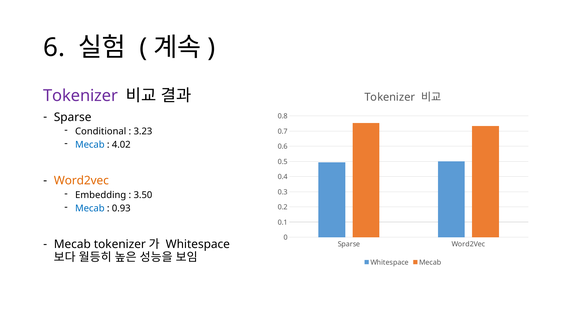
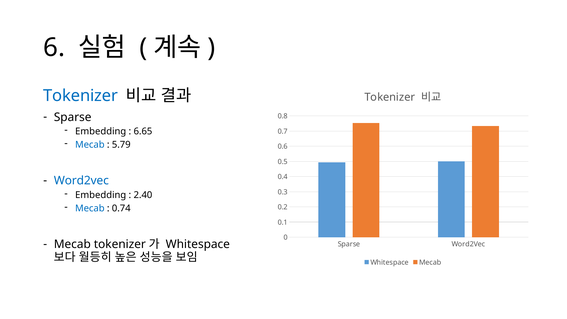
Tokenizer at (81, 96) colour: purple -> blue
Conditional at (101, 132): Conditional -> Embedding
3.23: 3.23 -> 6.65
4.02: 4.02 -> 5.79
Word2vec at (81, 181) colour: orange -> blue
3.50: 3.50 -> 2.40
0.93: 0.93 -> 0.74
